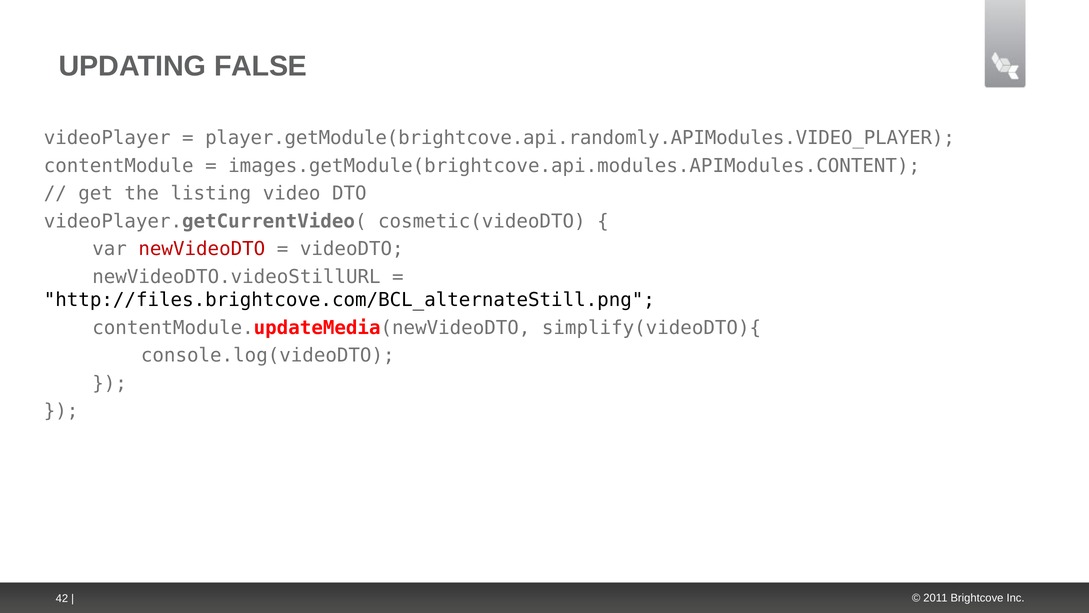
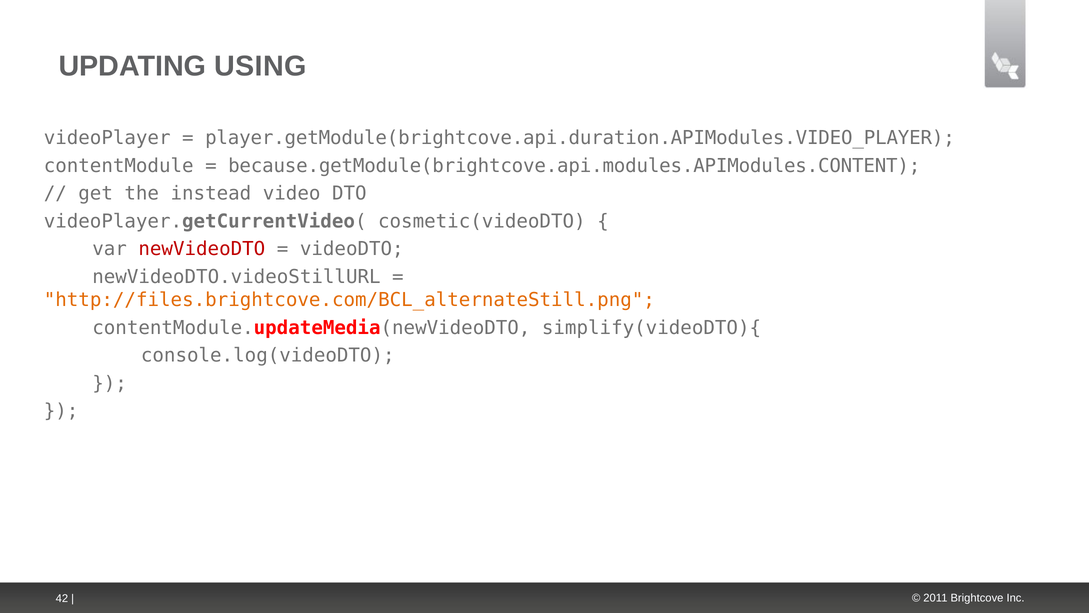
FALSE: FALSE -> USING
player.getModule(brightcove.api.randomly.APIModules.VIDEO_PLAYER: player.getModule(brightcove.api.randomly.APIModules.VIDEO_PLAYER -> player.getModule(brightcove.api.duration.APIModules.VIDEO_PLAYER
images.getModule(brightcove.api.modules.APIModules.CONTENT: images.getModule(brightcove.api.modules.APIModules.CONTENT -> because.getModule(brightcove.api.modules.APIModules.CONTENT
listing: listing -> instead
http://files.brightcove.com/BCL_alternateStill.png colour: black -> orange
